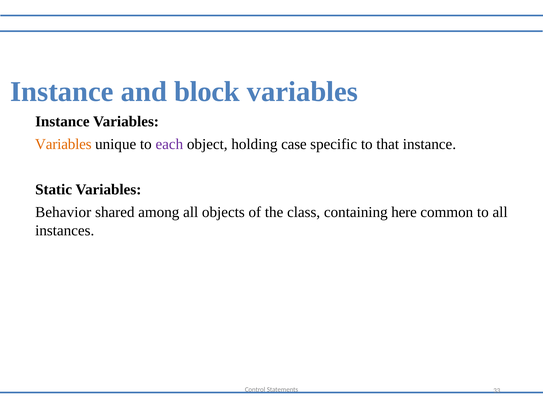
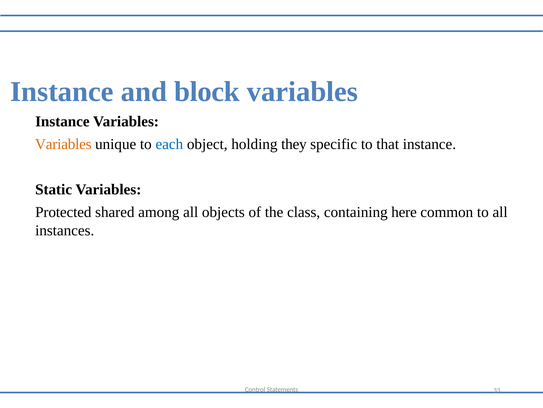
each colour: purple -> blue
case: case -> they
Behavior: Behavior -> Protected
